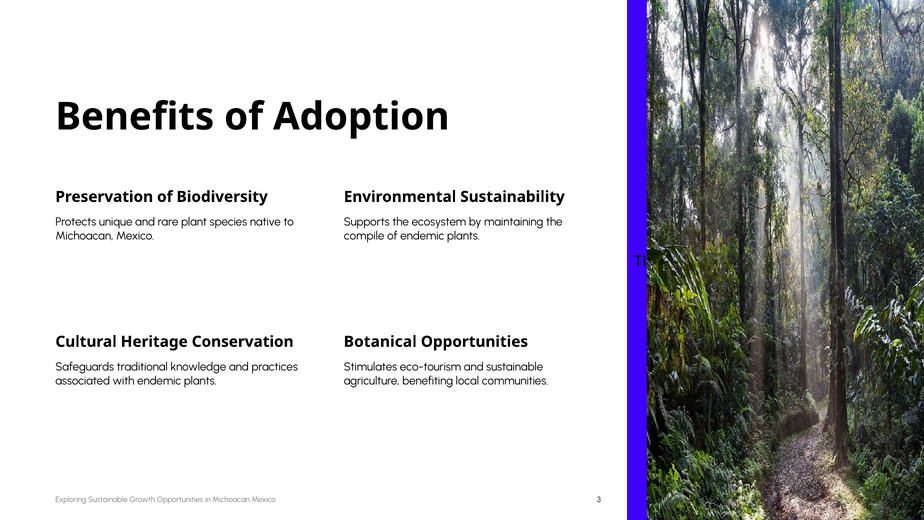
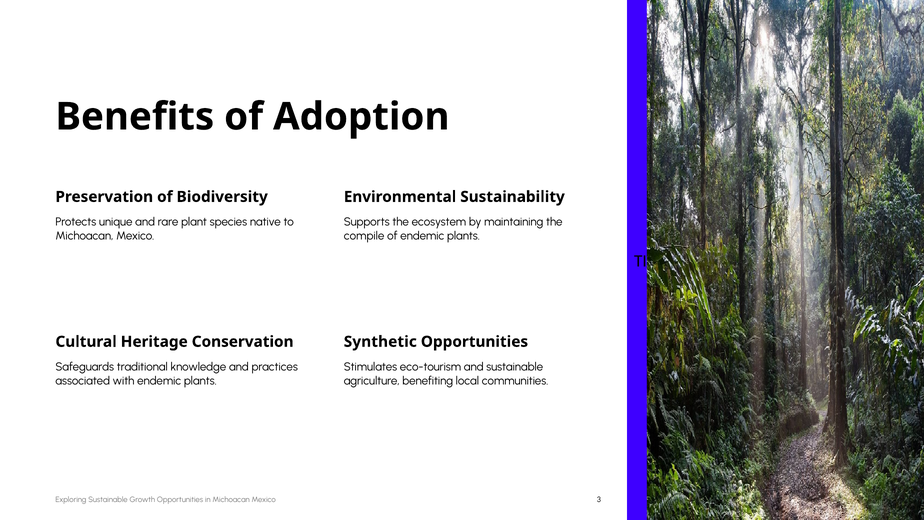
Botanical: Botanical -> Synthetic
